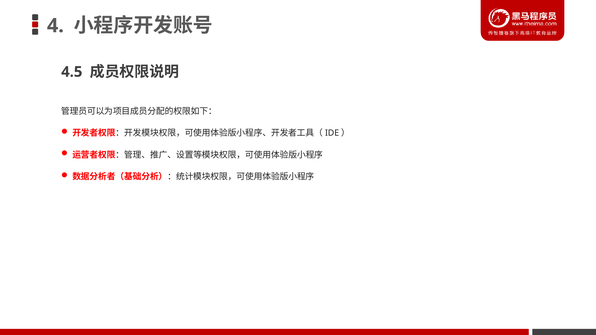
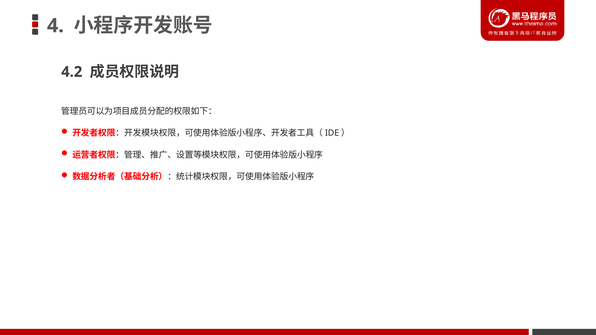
4.5: 4.5 -> 4.2
